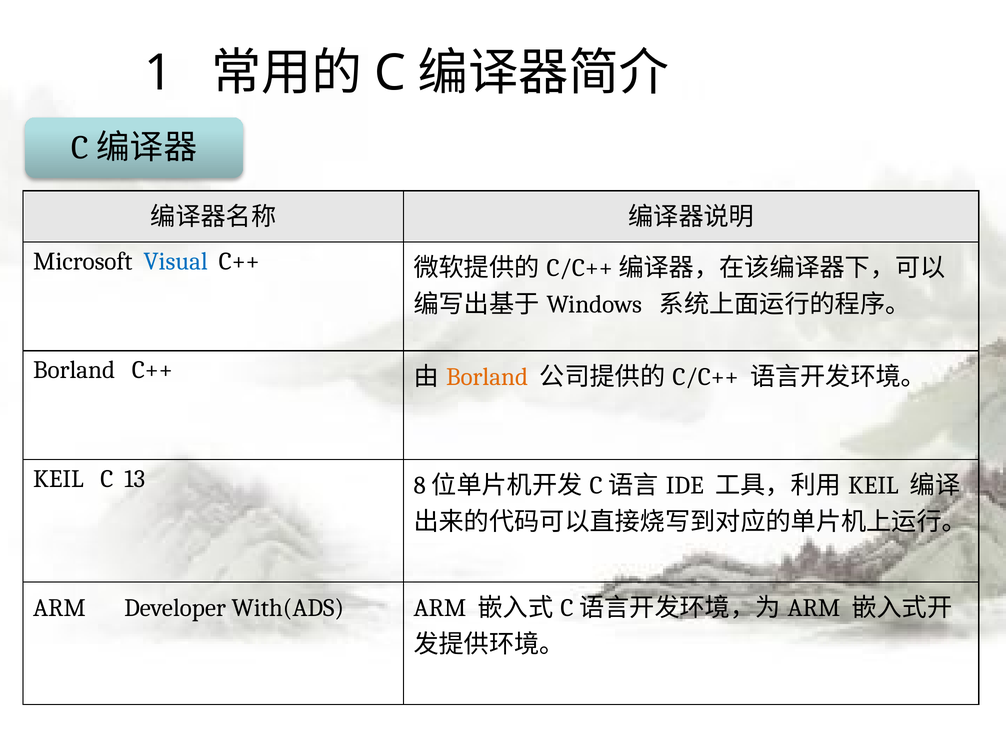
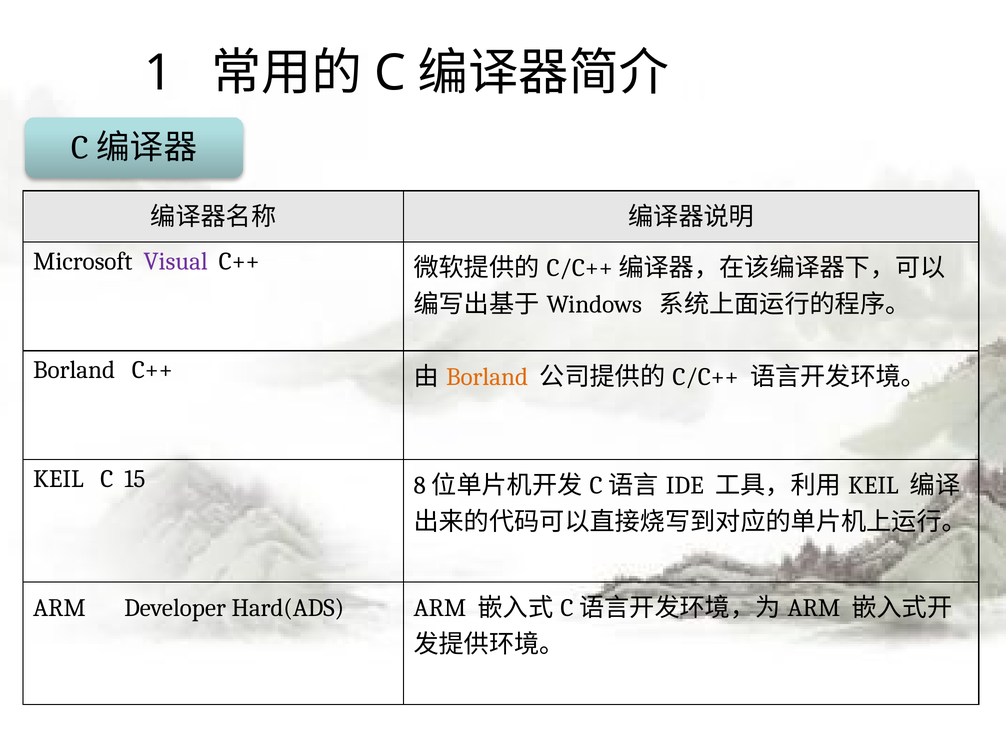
Visual colour: blue -> purple
13: 13 -> 15
With(ADS: With(ADS -> Hard(ADS
